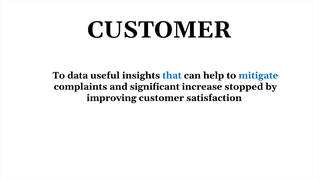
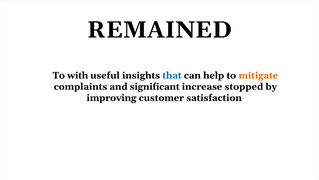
CUSTOMER at (160, 30): CUSTOMER -> REMAINED
data: data -> with
mitigate colour: blue -> orange
